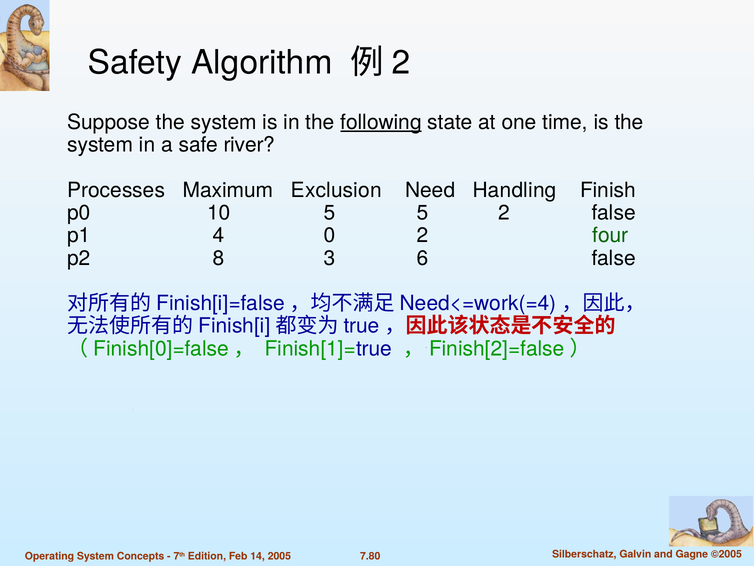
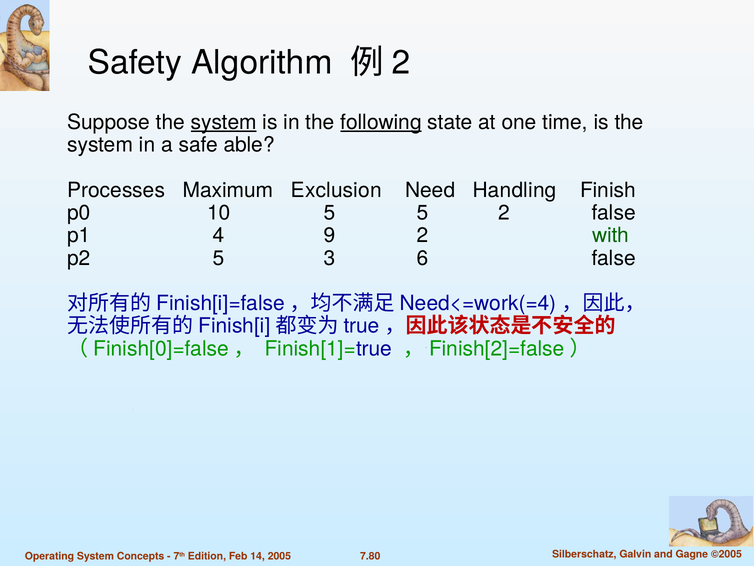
system at (224, 122) underline: none -> present
river: river -> able
0: 0 -> 9
four: four -> with
p2 8: 8 -> 5
